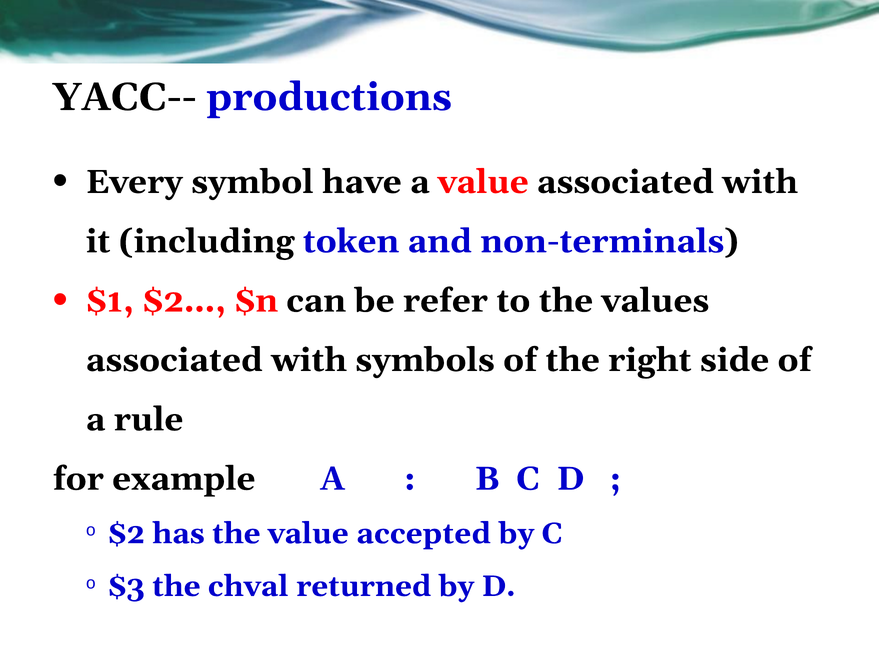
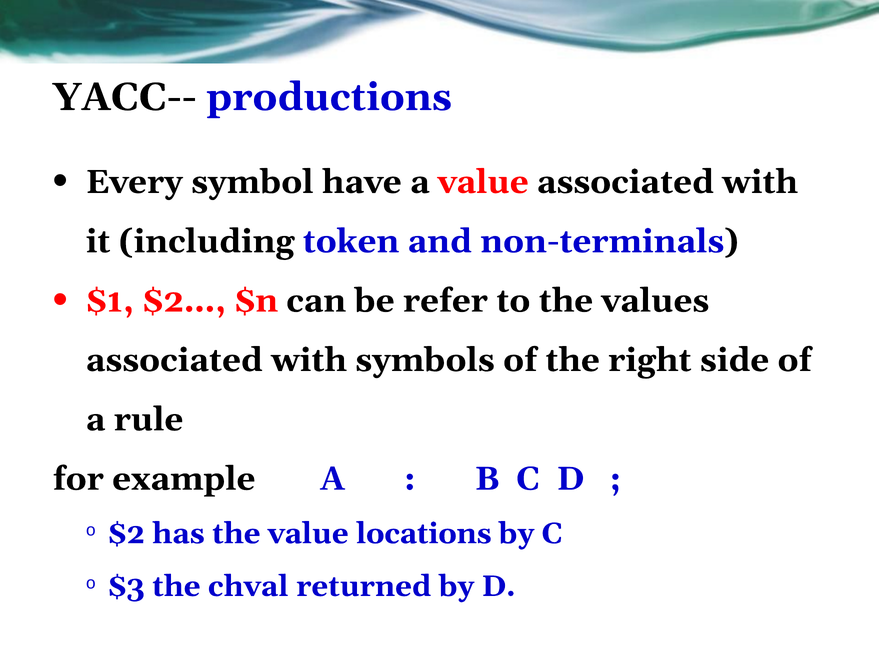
accepted: accepted -> locations
